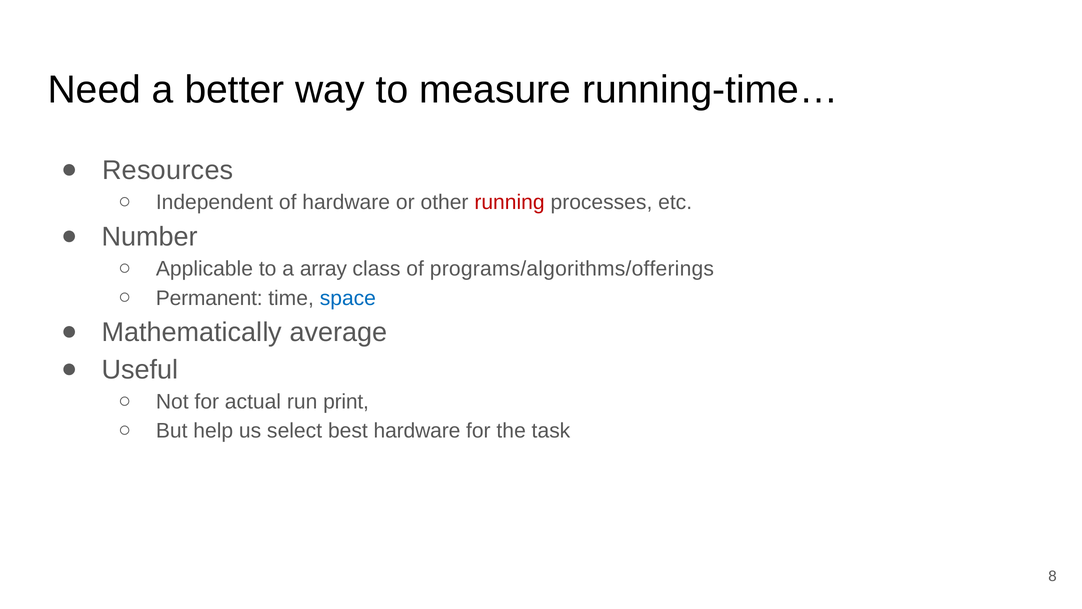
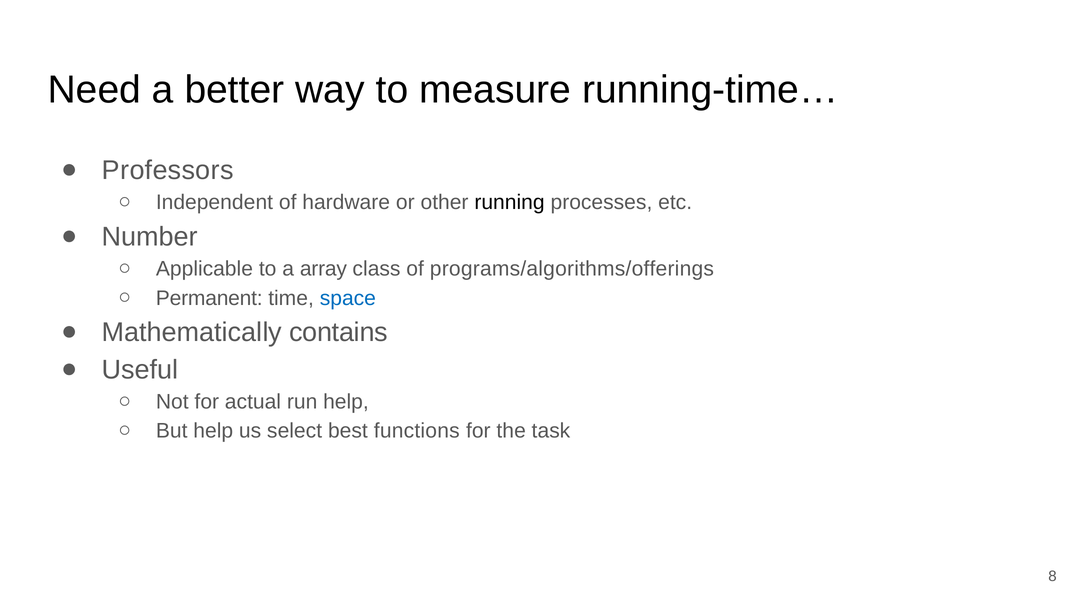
Resources: Resources -> Professors
running colour: red -> black
average: average -> contains
run print: print -> help
best hardware: hardware -> functions
